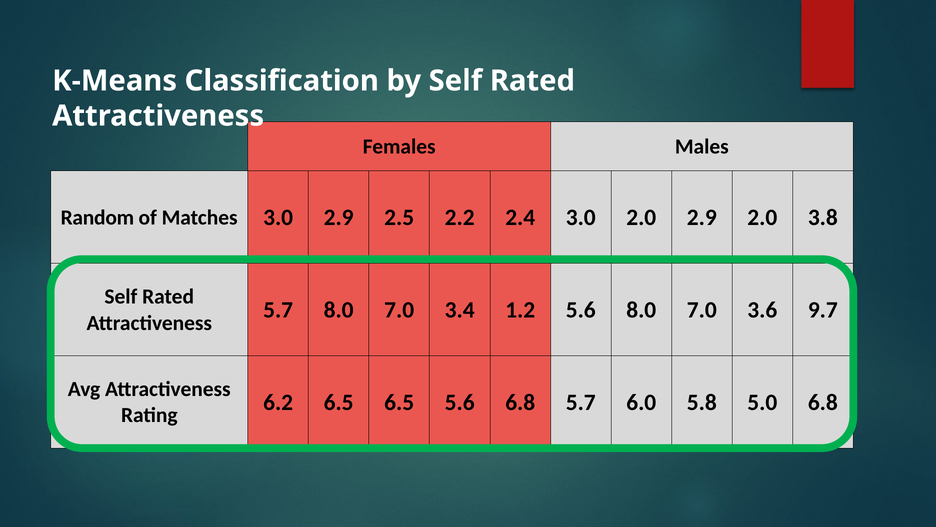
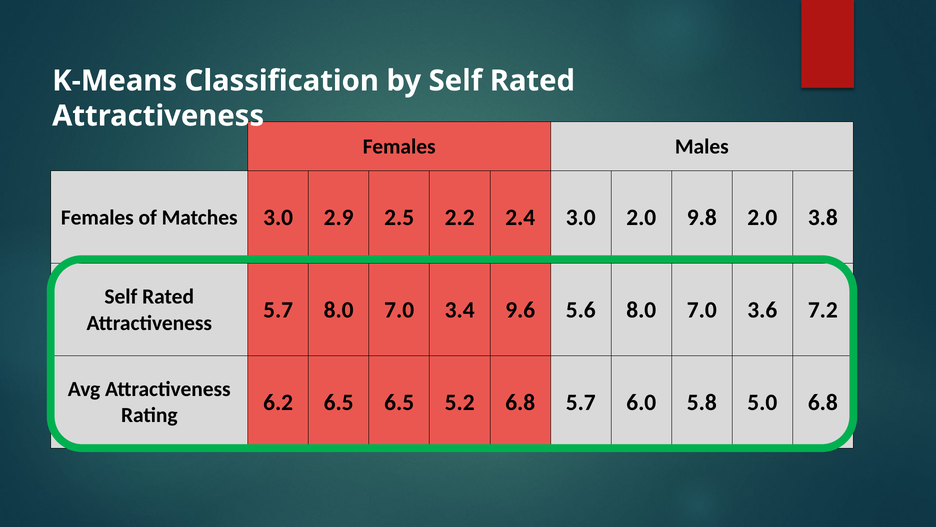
Random at (97, 217): Random -> Females
2.0 2.9: 2.9 -> 9.8
1.2: 1.2 -> 9.6
9.7: 9.7 -> 7.2
6.5 5.6: 5.6 -> 5.2
